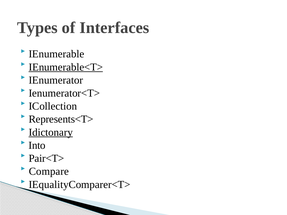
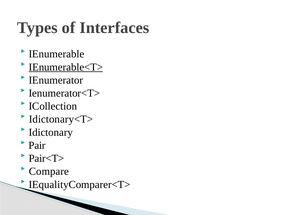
Represents<T>: Represents<T> -> Idictonary<T>
Idictonary underline: present -> none
Into: Into -> Pair
